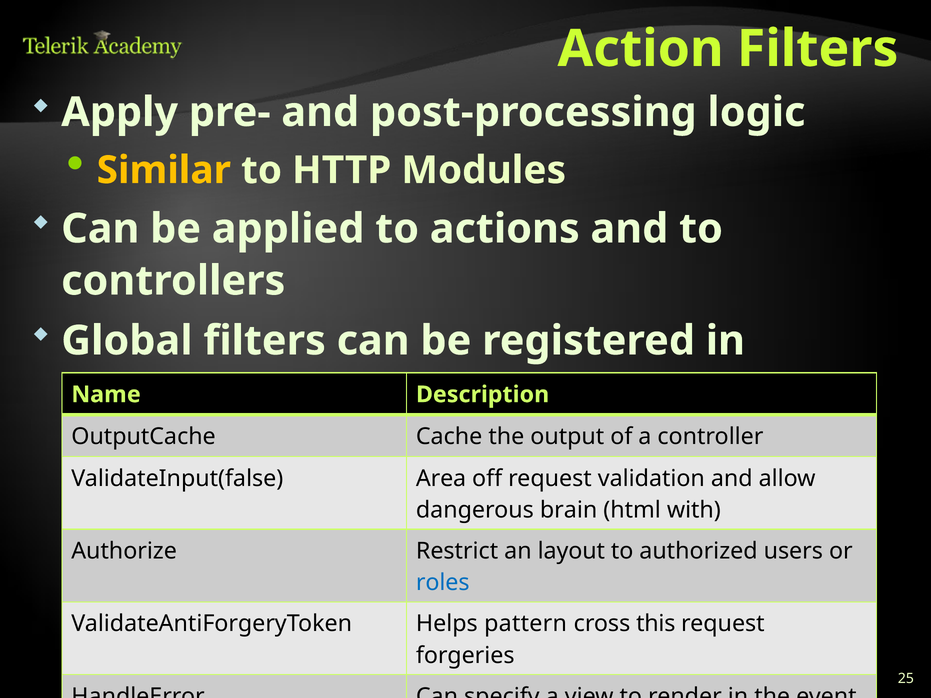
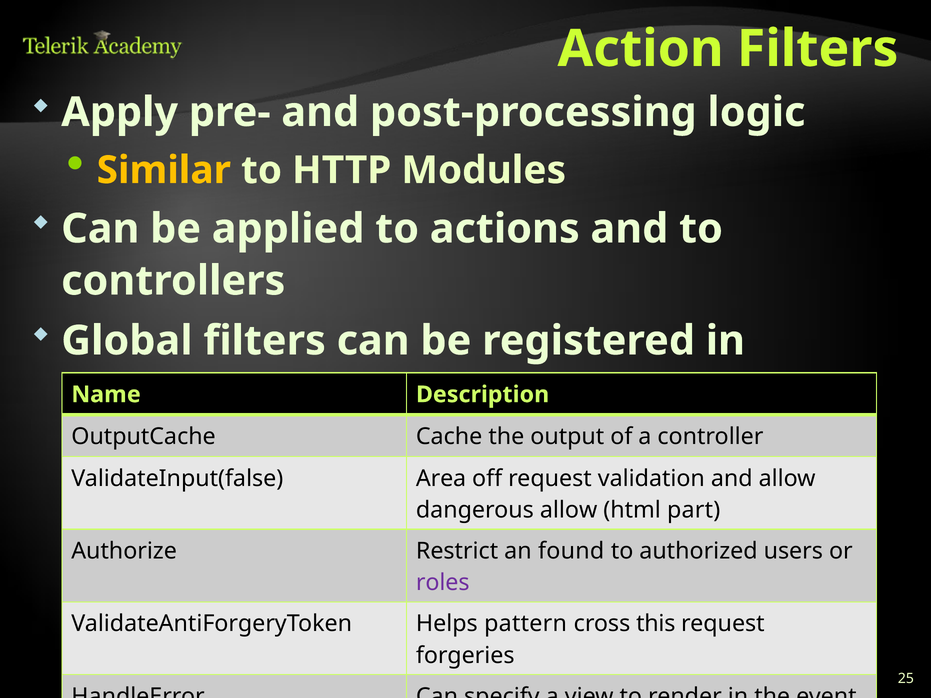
dangerous brain: brain -> allow
with: with -> part
layout: layout -> found
roles colour: blue -> purple
